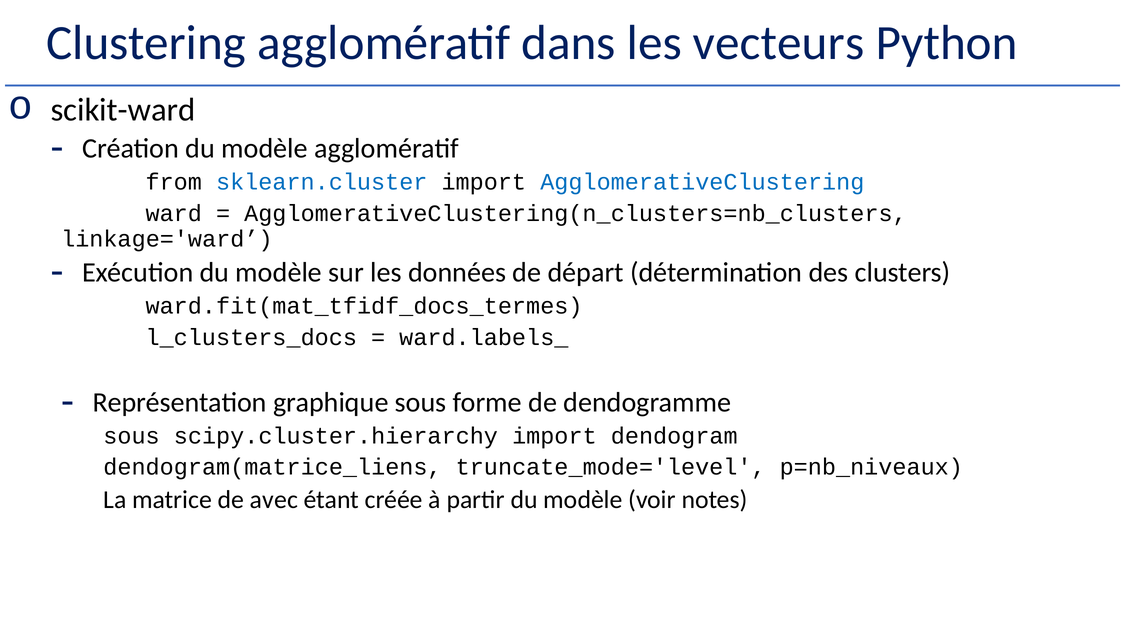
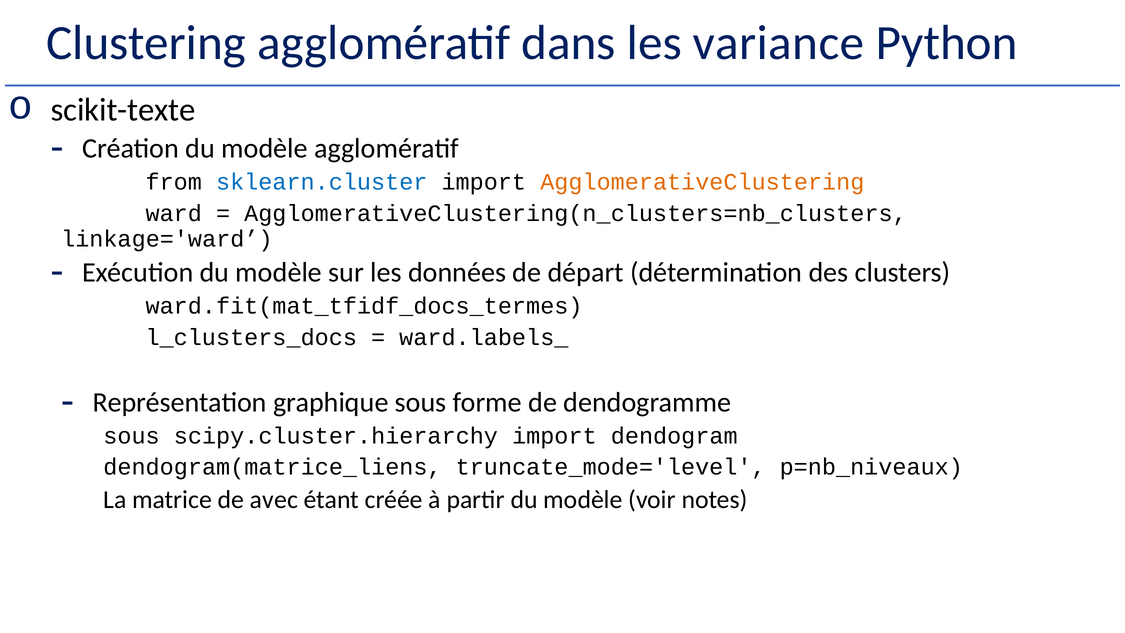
vecteurs: vecteurs -> variance
scikit-ward: scikit-ward -> scikit-texte
AgglomerativeClustering colour: blue -> orange
